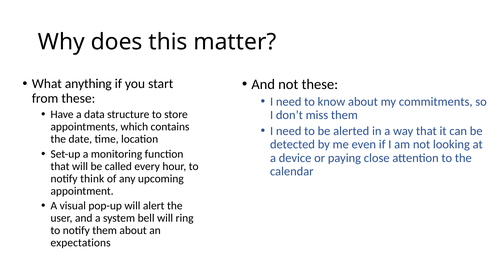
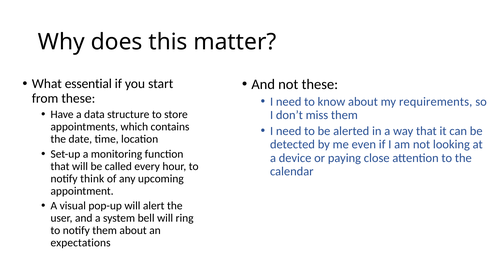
anything: anything -> essential
commitments: commitments -> requirements
